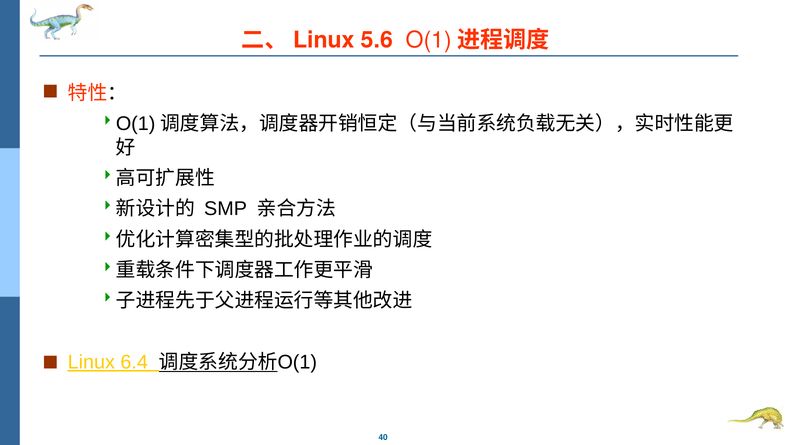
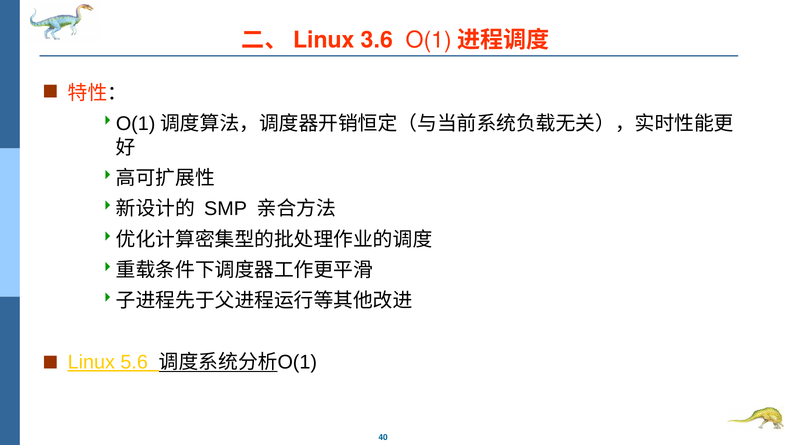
5.6: 5.6 -> 3.6
6.4: 6.4 -> 5.6
